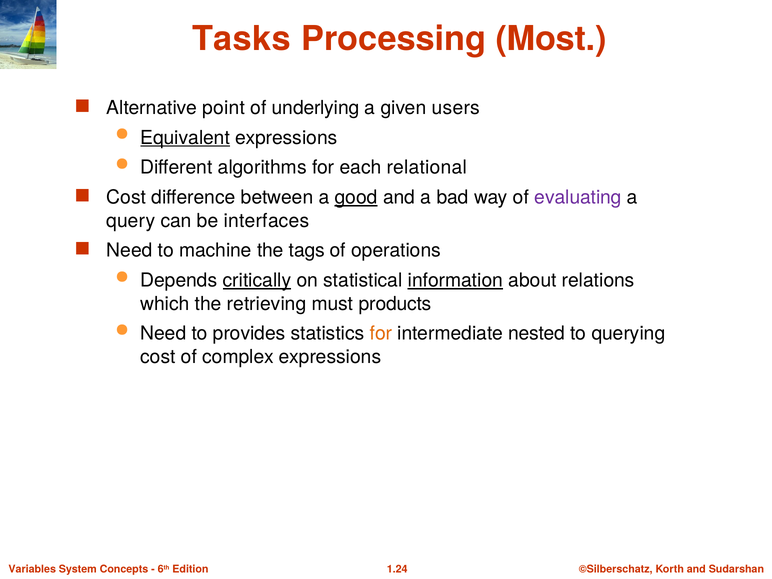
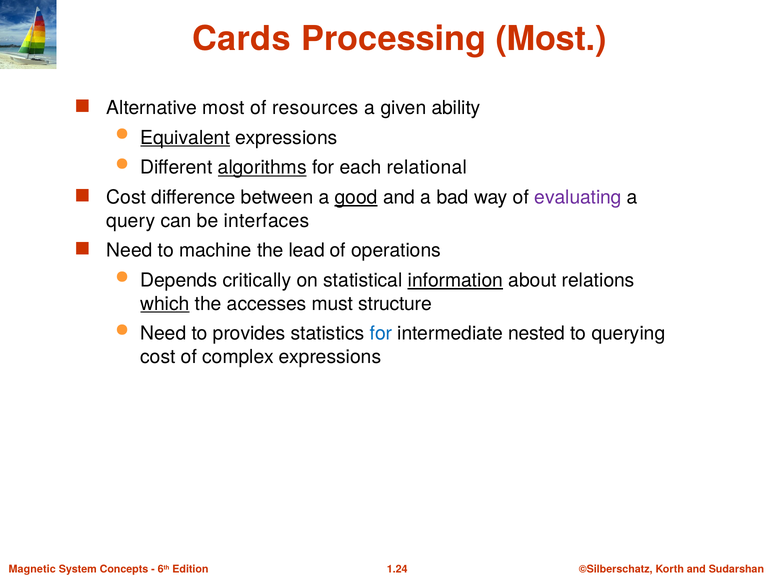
Tasks: Tasks -> Cards
Alternative point: point -> most
underlying: underlying -> resources
users: users -> ability
algorithms underline: none -> present
tags: tags -> lead
critically underline: present -> none
which underline: none -> present
retrieving: retrieving -> accesses
products: products -> structure
for at (381, 334) colour: orange -> blue
Variables: Variables -> Magnetic
